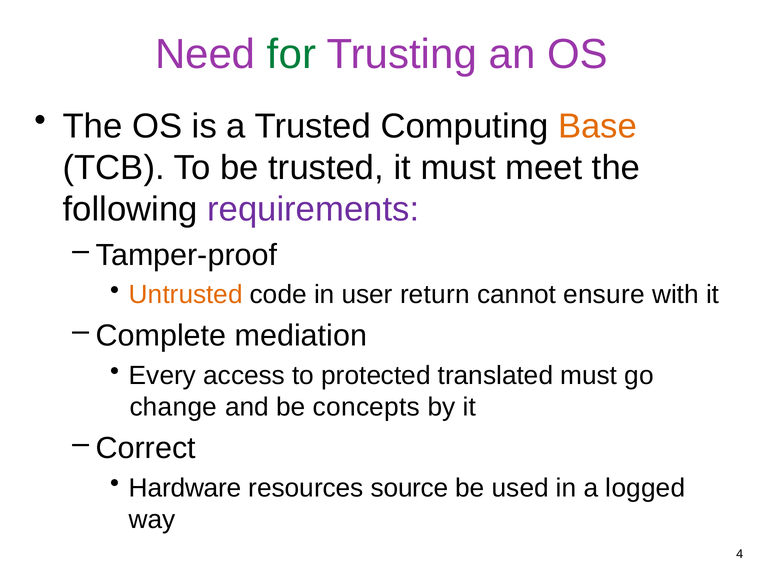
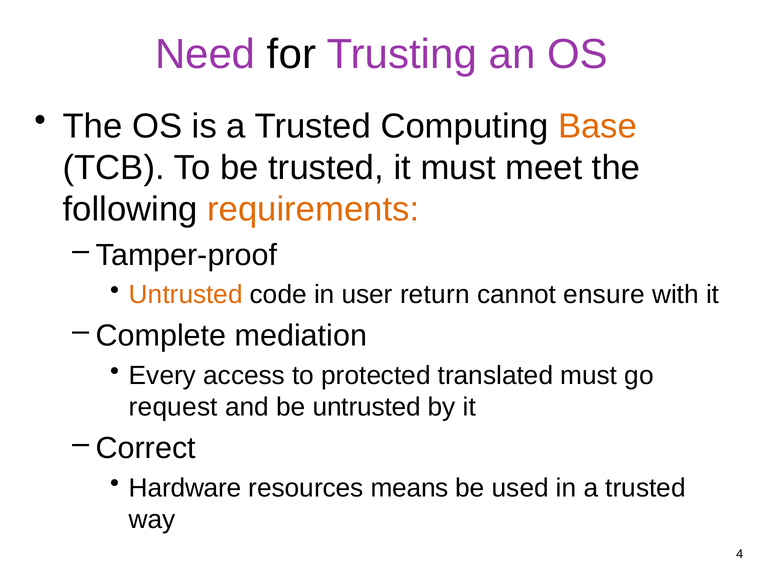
for colour: green -> black
requirements colour: purple -> orange
change: change -> request
be concepts: concepts -> untrusted
source: source -> means
in a logged: logged -> trusted
